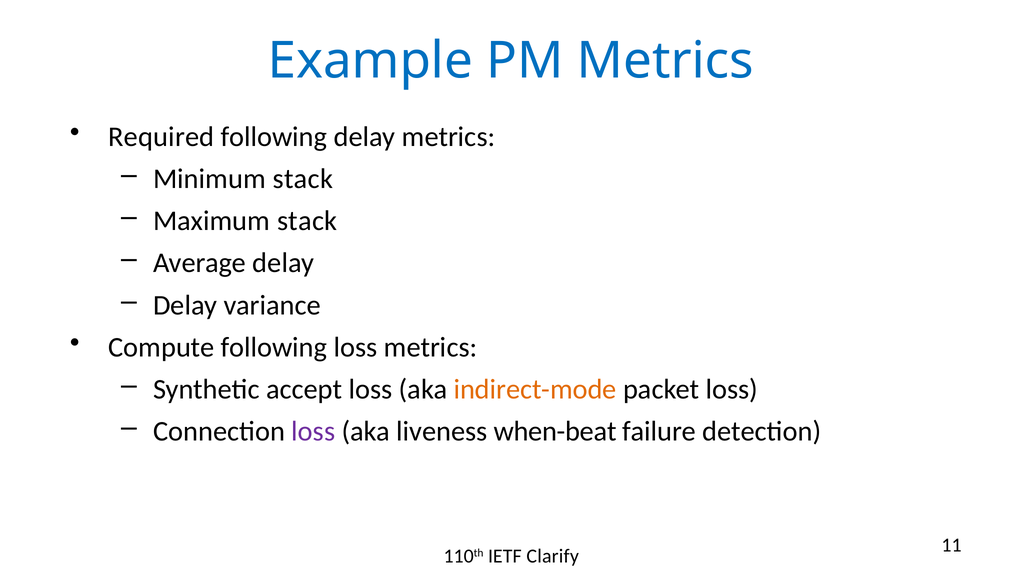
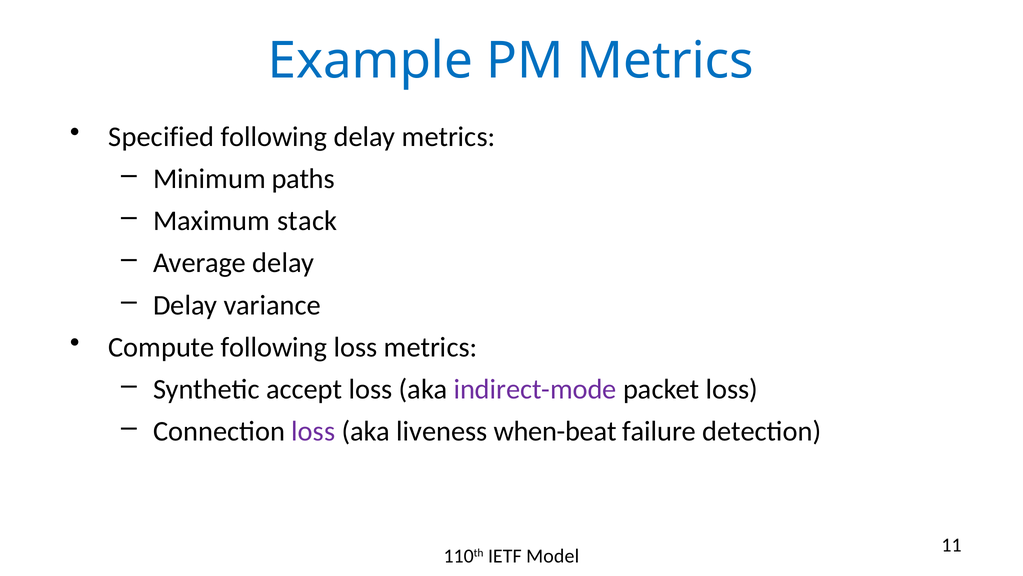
Required: Required -> Specified
Minimum stack: stack -> paths
indirect-mode colour: orange -> purple
Clarify: Clarify -> Model
